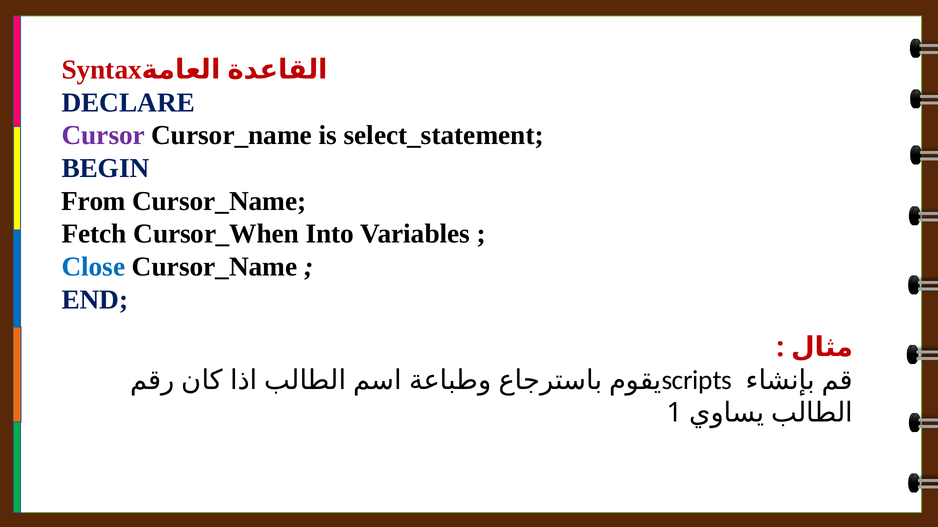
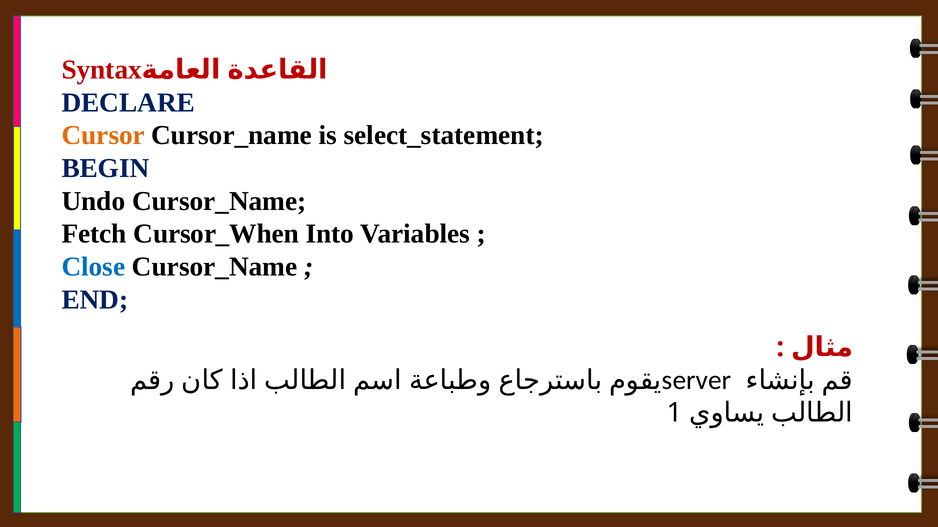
Cursor colour: purple -> orange
From: From -> Undo
scripts: scripts -> server
